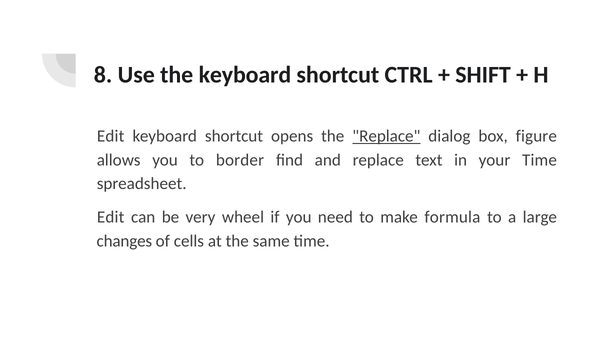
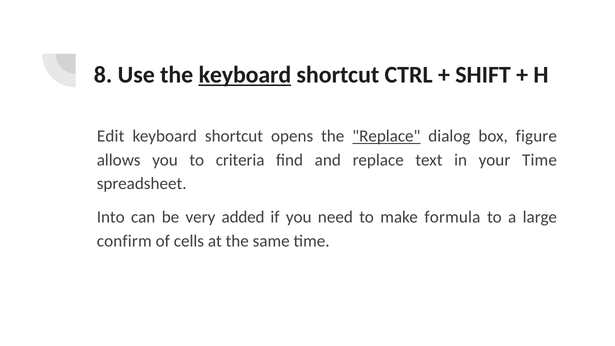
keyboard at (245, 75) underline: none -> present
border: border -> criteria
Edit at (111, 217): Edit -> Into
wheel: wheel -> added
changes: changes -> confirm
